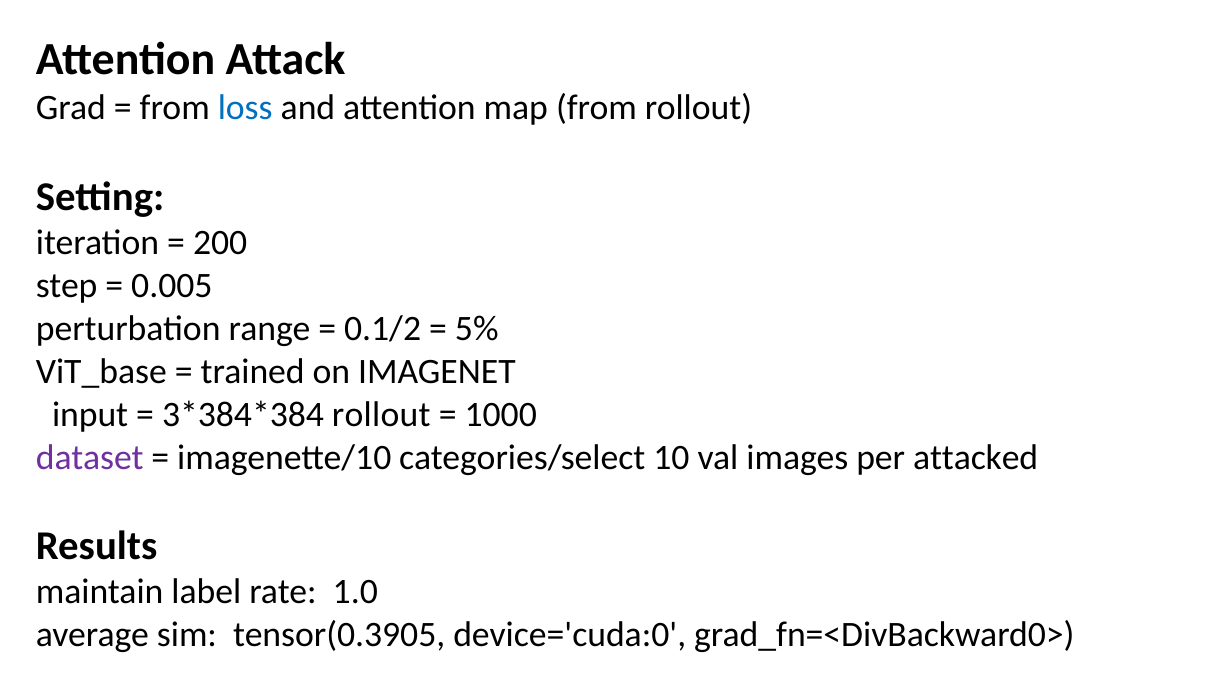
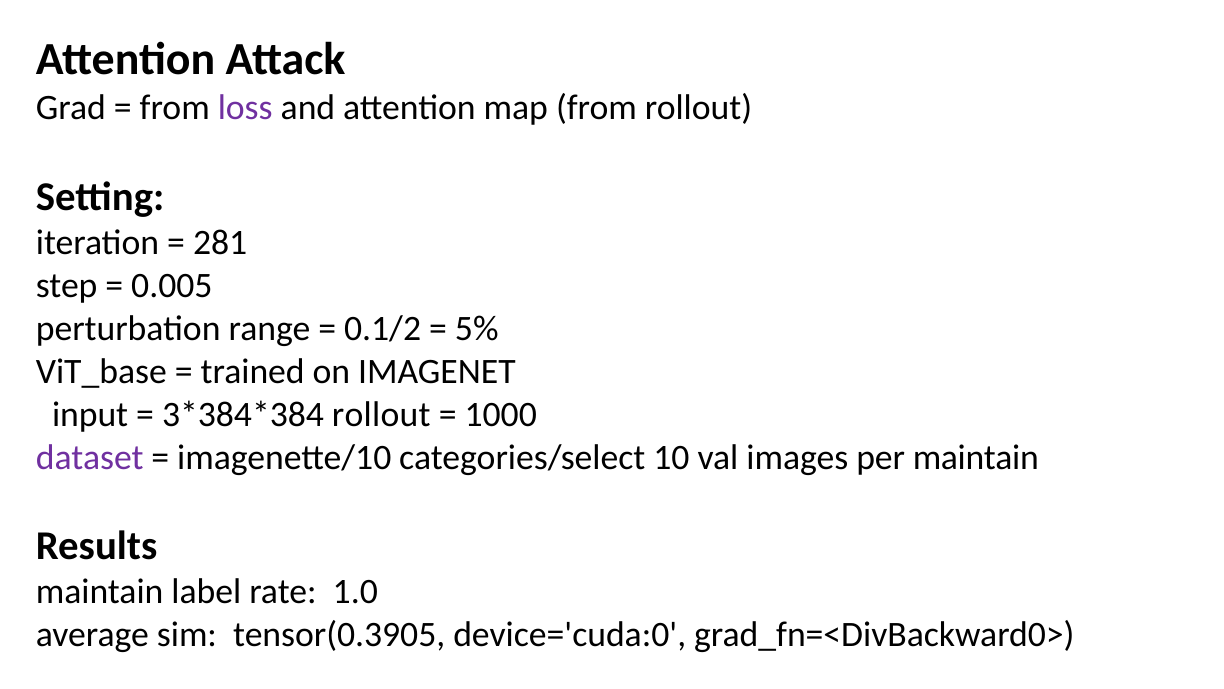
loss colour: blue -> purple
200: 200 -> 281
per attacked: attacked -> maintain
